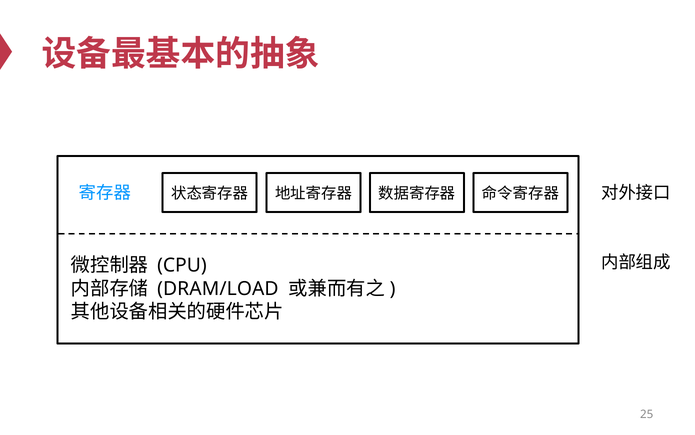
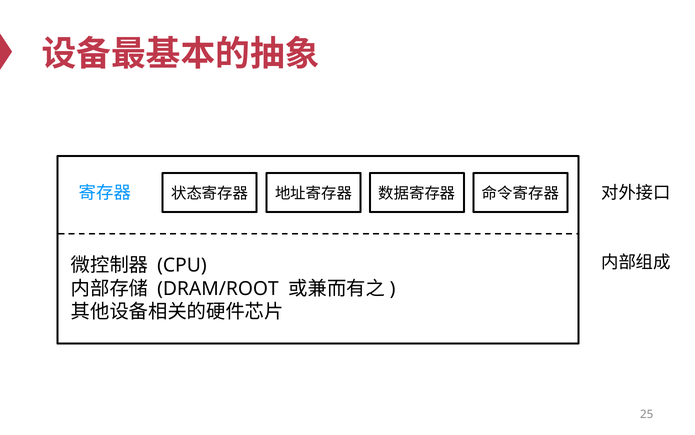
DRAM/LOAD: DRAM/LOAD -> DRAM/ROOT
